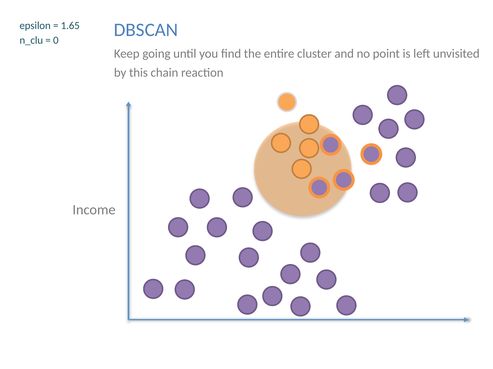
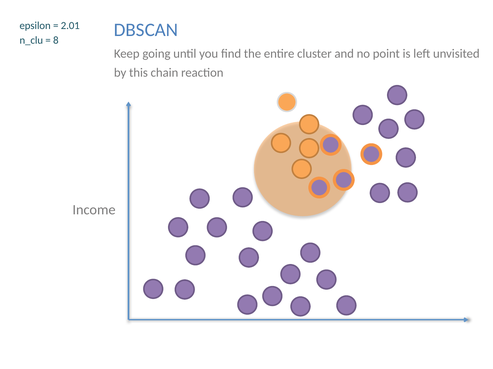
1.65: 1.65 -> 2.01
0: 0 -> 8
